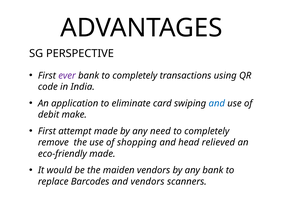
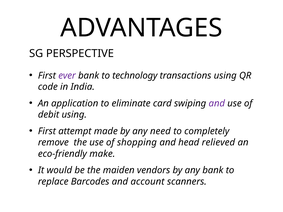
bank to completely: completely -> technology
and at (217, 103) colour: blue -> purple
debit make: make -> using
eco-friendly made: made -> make
and vendors: vendors -> account
